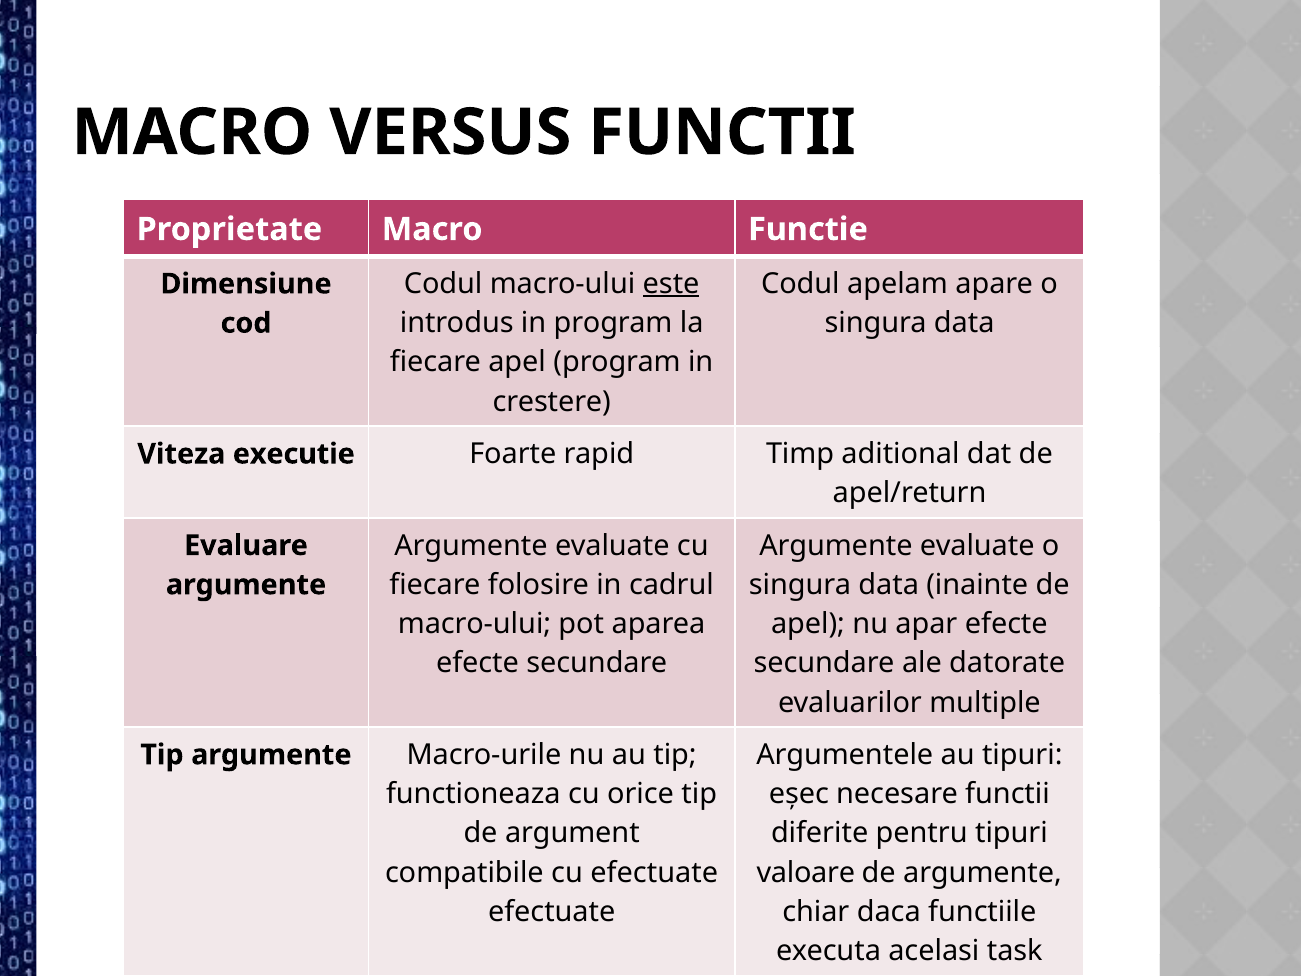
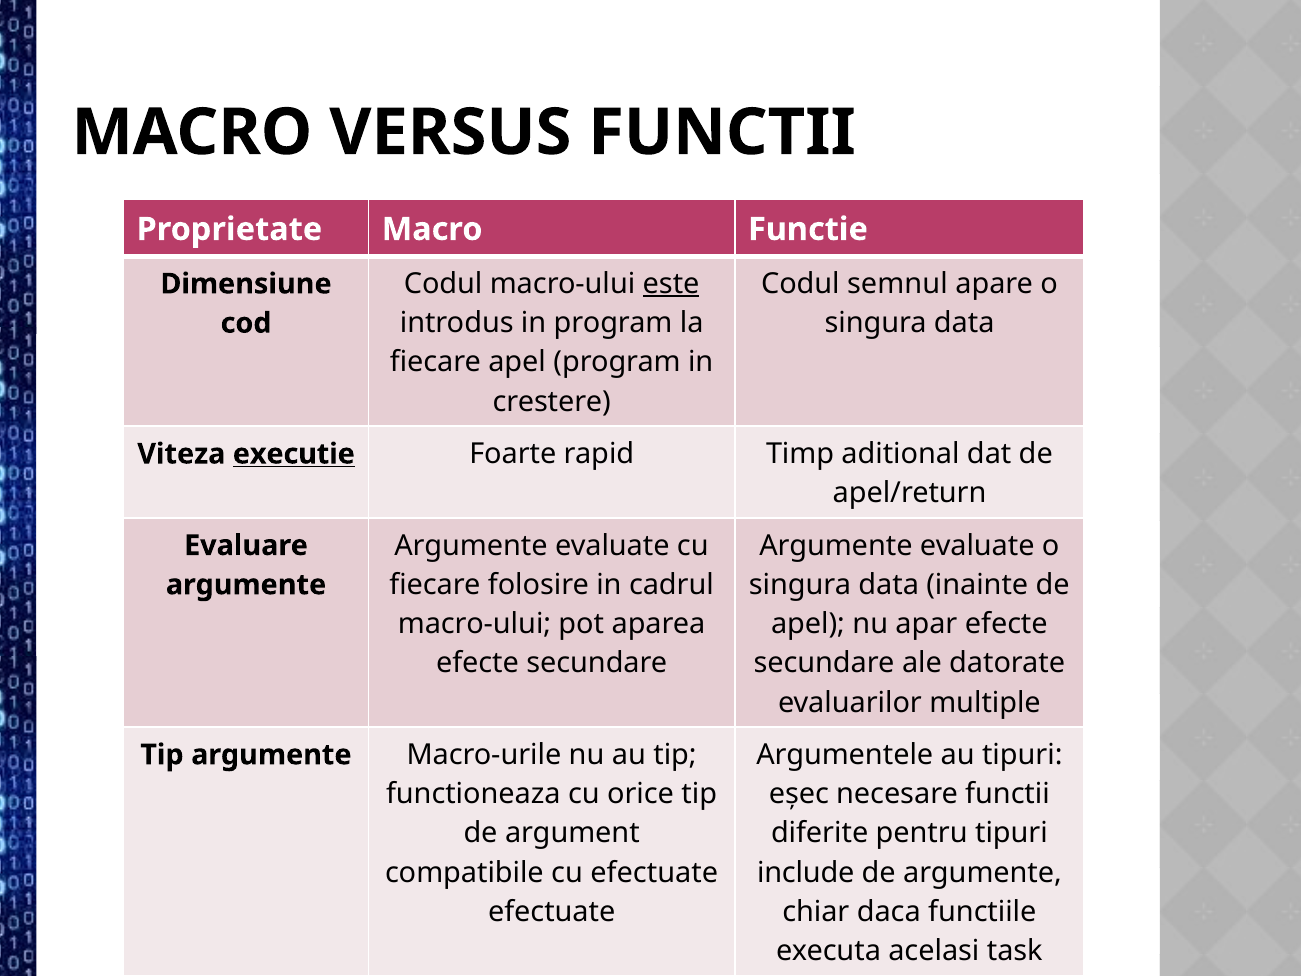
apelam: apelam -> semnul
executie underline: none -> present
valoare: valoare -> include
